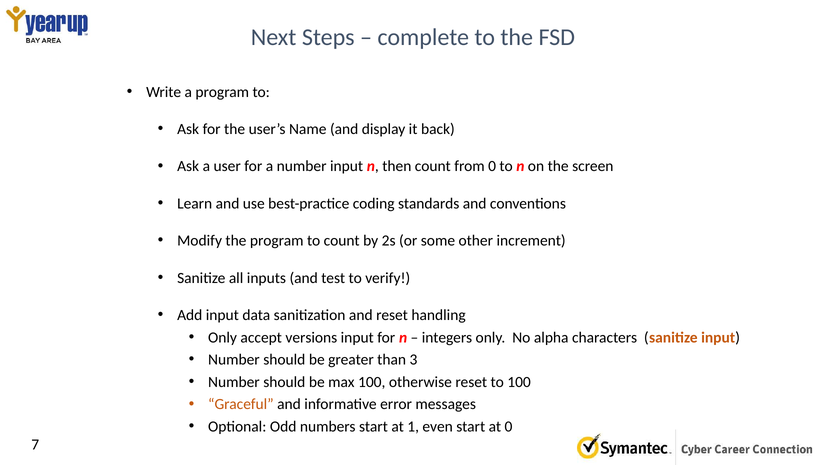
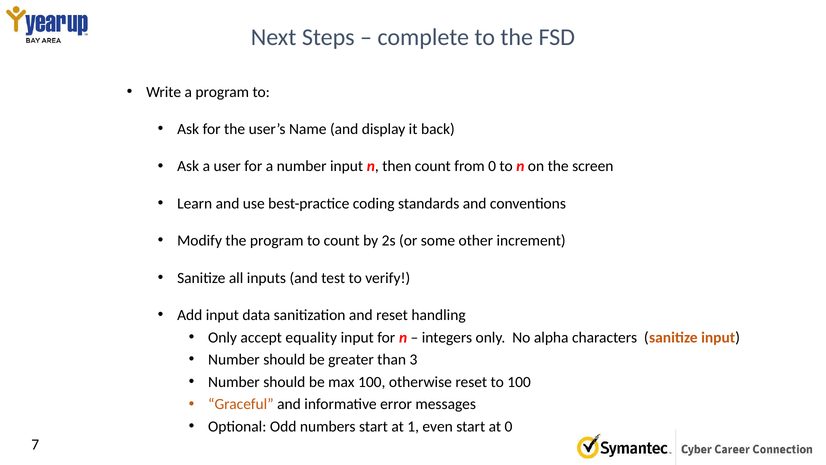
versions: versions -> equality
